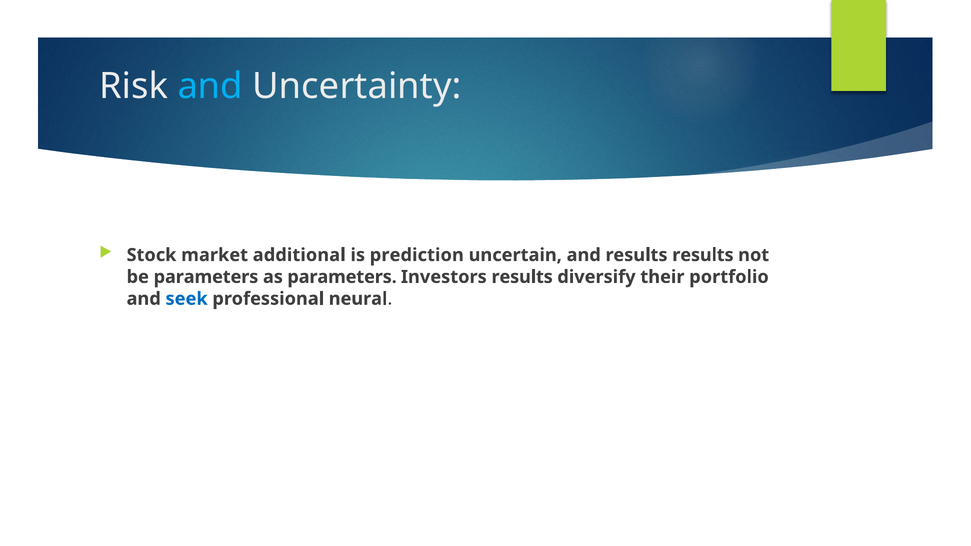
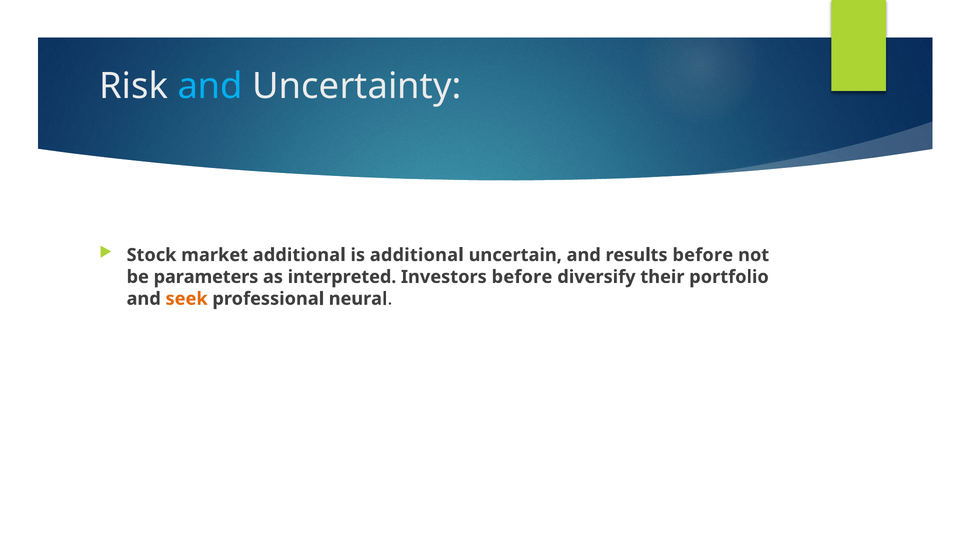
is prediction: prediction -> additional
results results: results -> before
as parameters: parameters -> interpreted
Investors results: results -> before
seek colour: blue -> orange
